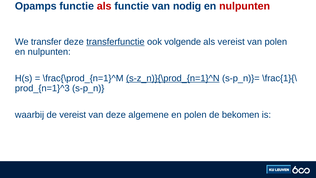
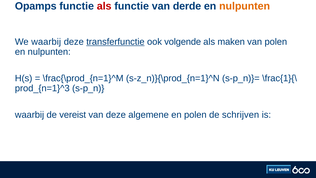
nodig: nodig -> derde
nulpunten at (245, 6) colour: red -> orange
We transfer: transfer -> waarbij
als vereist: vereist -> maken
s-z_n)}{\prod_{n=1}^N underline: present -> none
bekomen: bekomen -> schrijven
